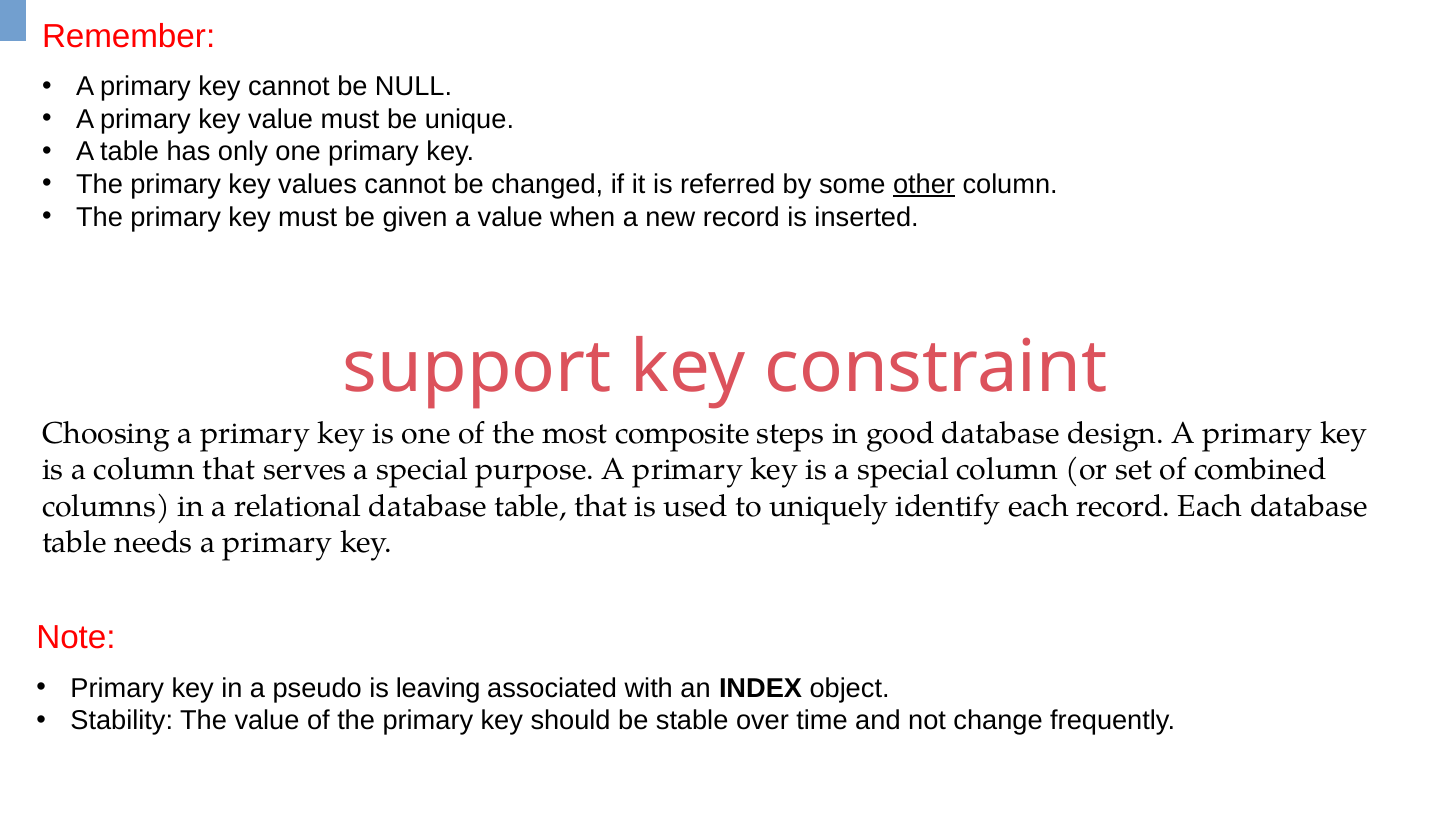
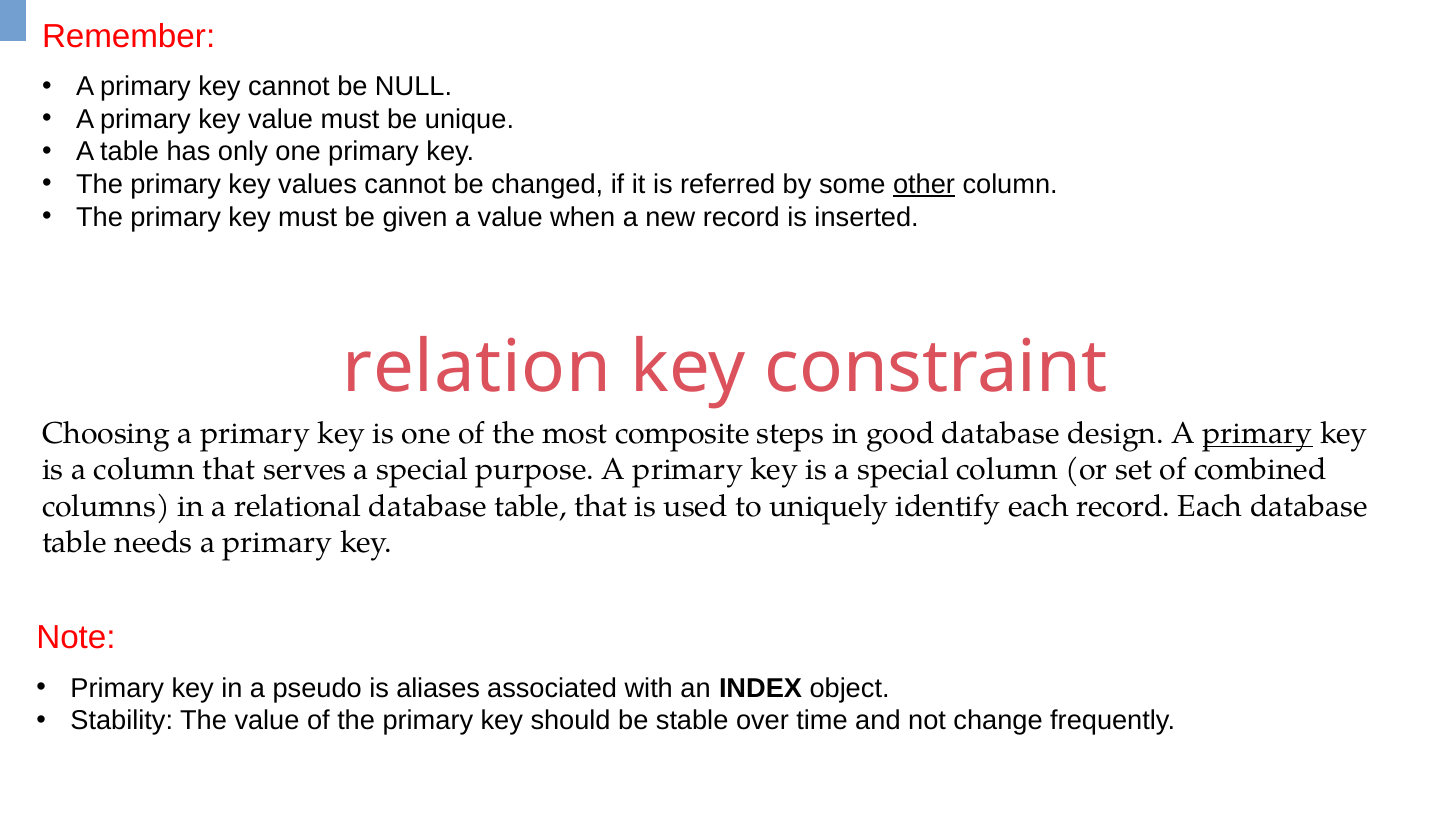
support: support -> relation
primary at (1258, 434) underline: none -> present
leaving: leaving -> aliases
